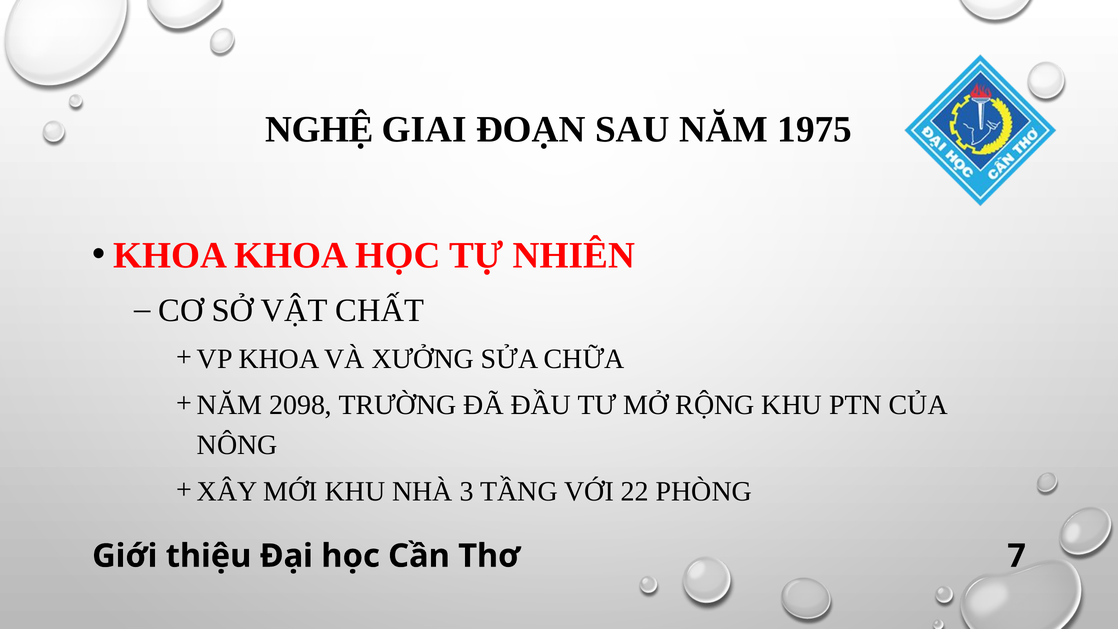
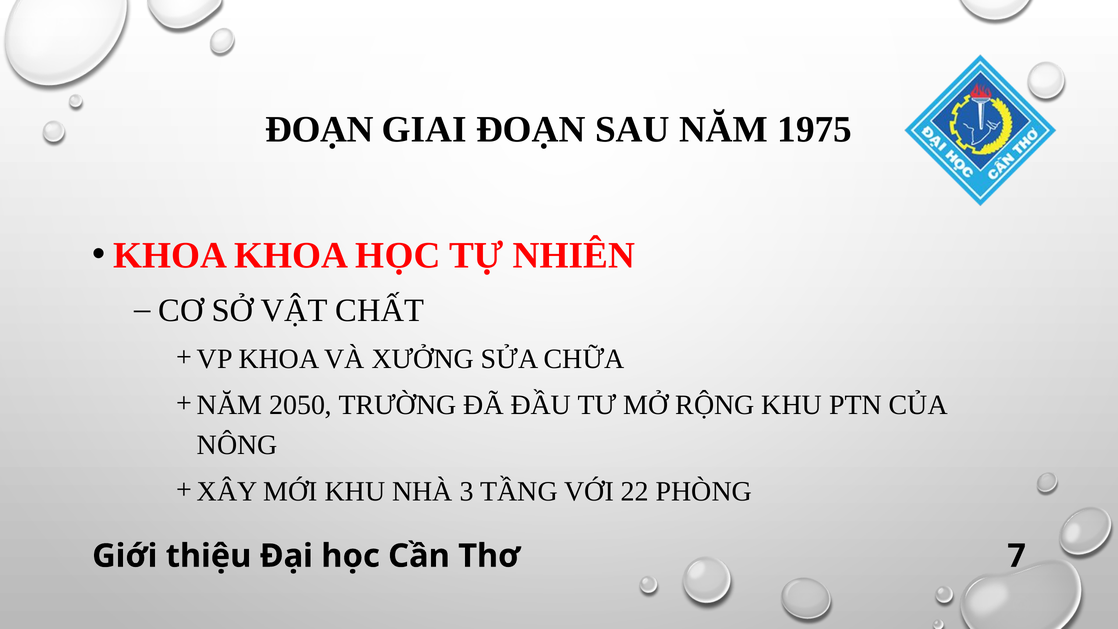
NGHỆ at (320, 130): NGHỆ -> ĐOẠN
2098: 2098 -> 2050
